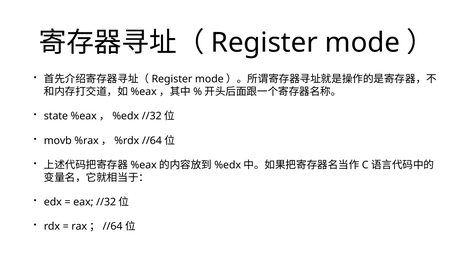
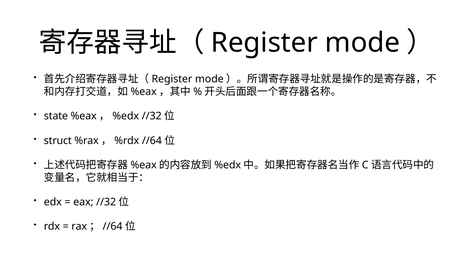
movb: movb -> struct
